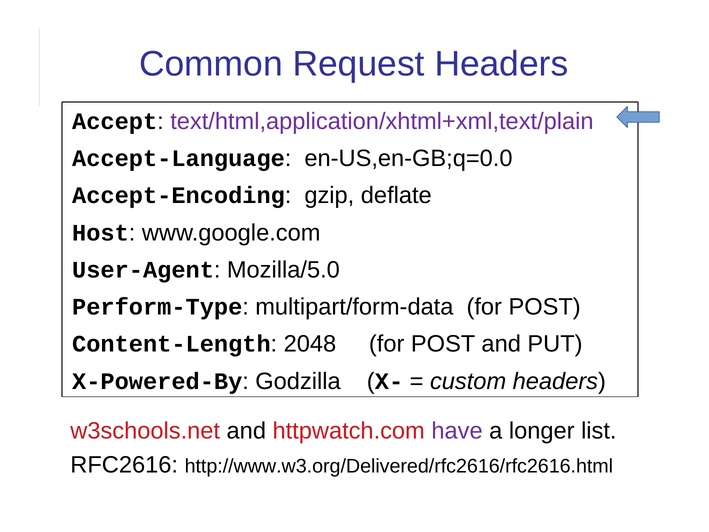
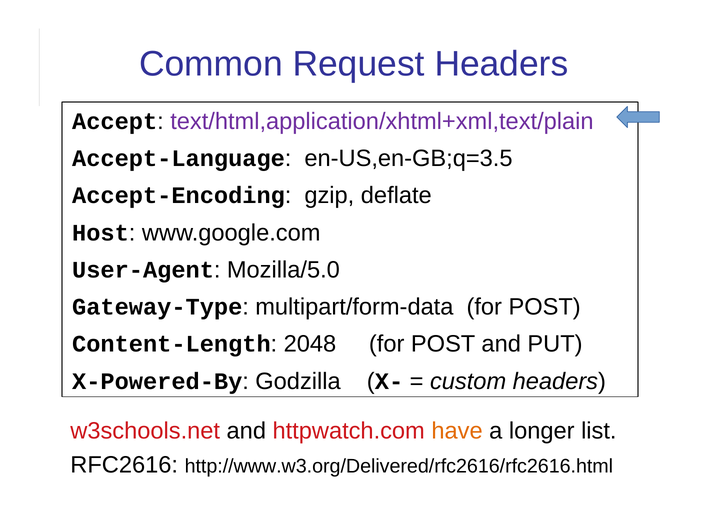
en-US,en-GB;q=0.0: en-US,en-GB;q=0.0 -> en-US,en-GB;q=3.5
Perform-Type: Perform-Type -> Gateway-Type
have colour: purple -> orange
